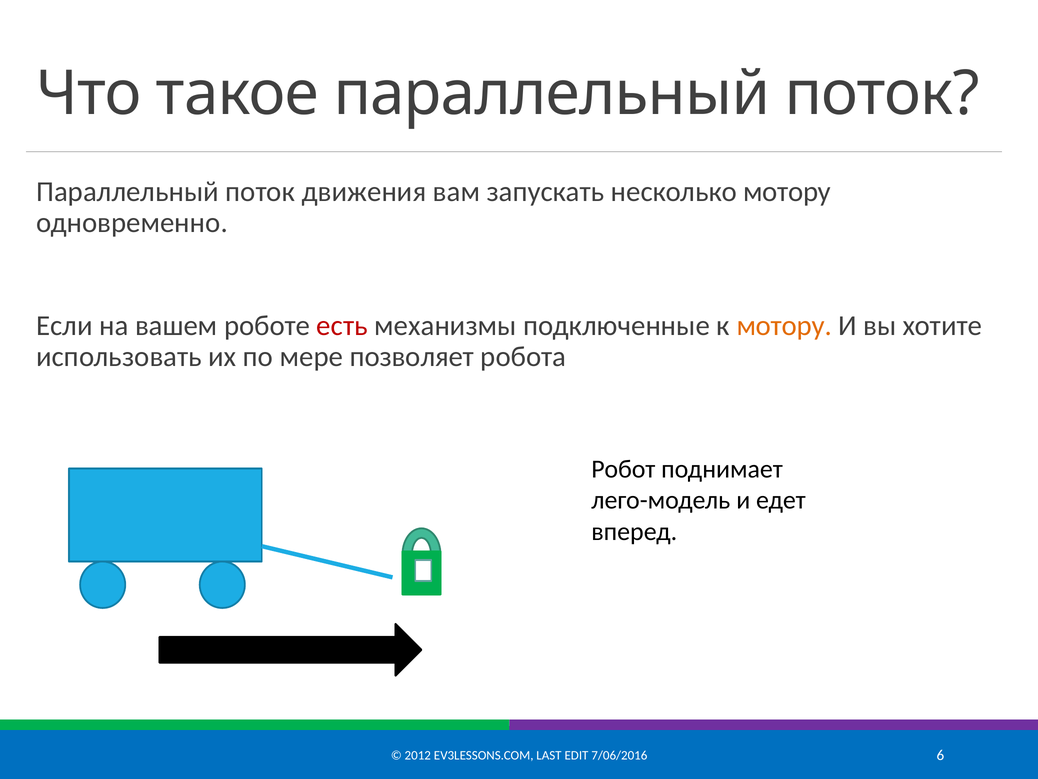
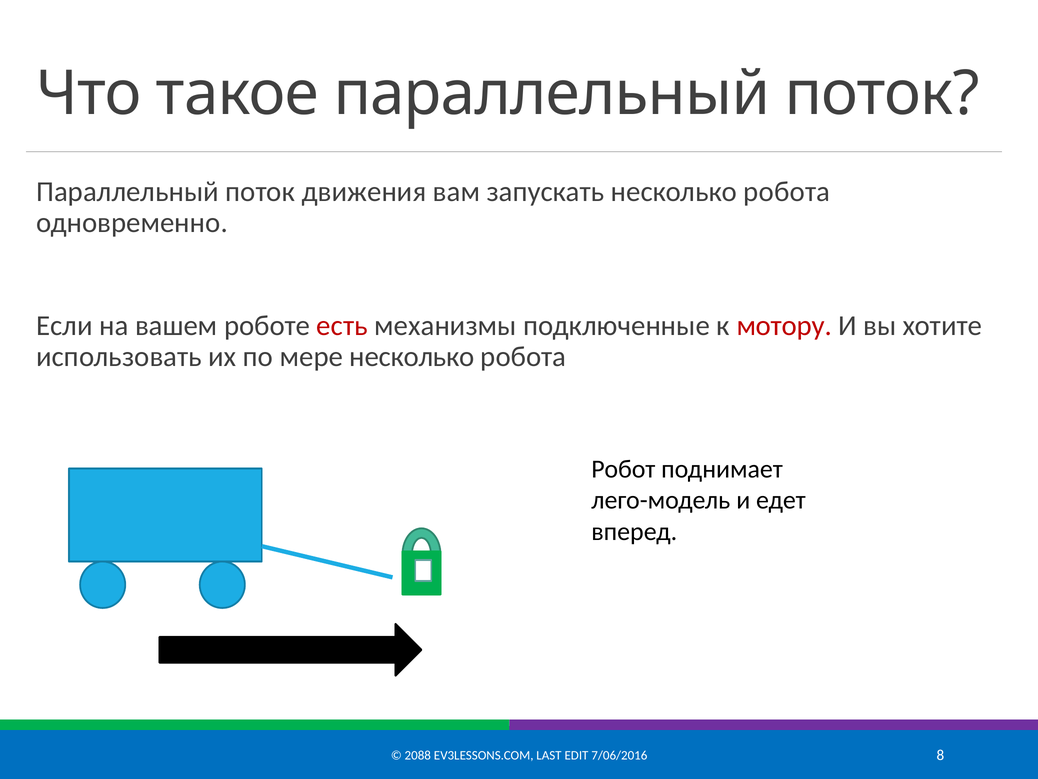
запускать несколько мотору: мотору -> робота
мотору at (784, 325) colour: orange -> red
мере позволяет: позволяет -> несколько
2012: 2012 -> 2088
6: 6 -> 8
